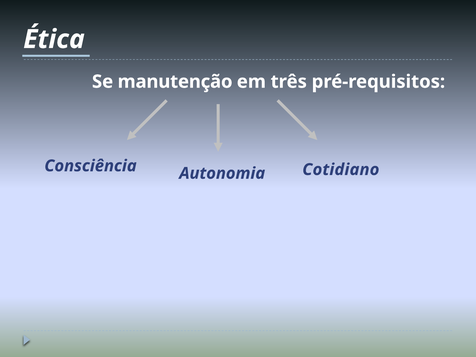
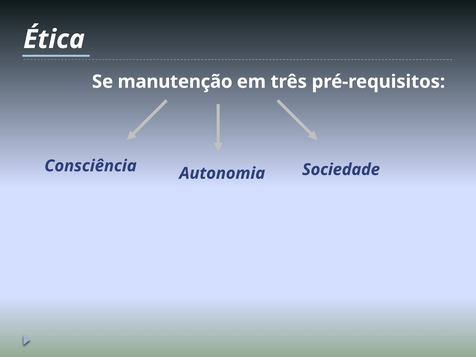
Cotidiano: Cotidiano -> Sociedade
